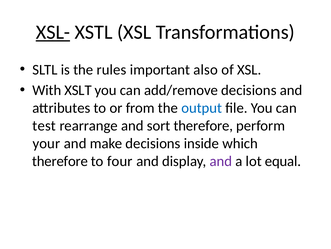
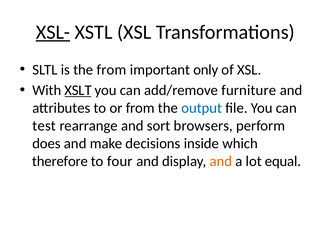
the rules: rules -> from
also: also -> only
XSLT underline: none -> present
add/remove decisions: decisions -> furniture
sort therefore: therefore -> browsers
your: your -> does
and at (221, 161) colour: purple -> orange
